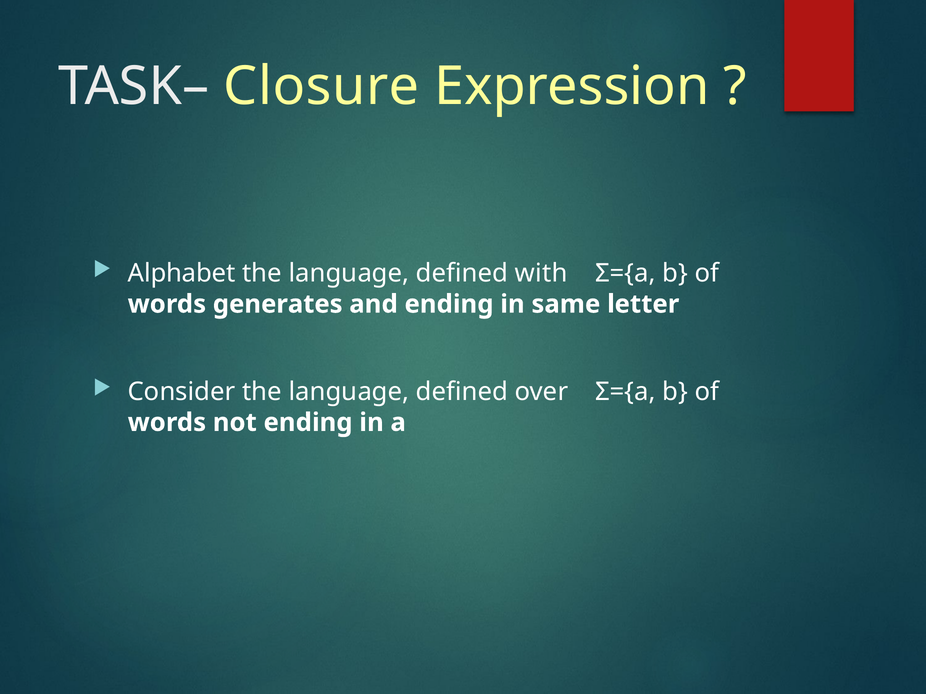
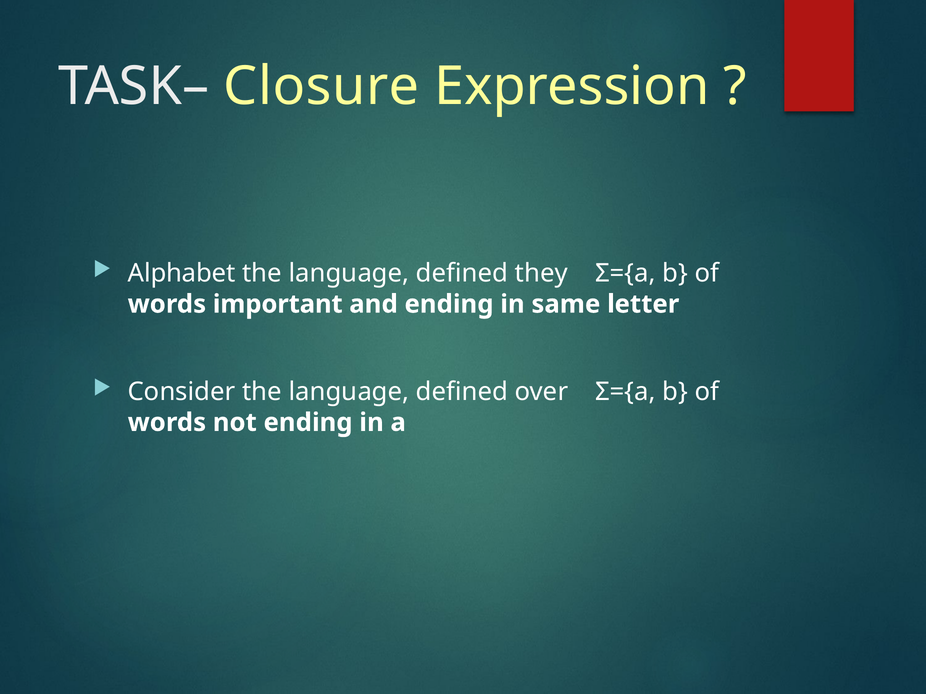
with: with -> they
generates: generates -> important
